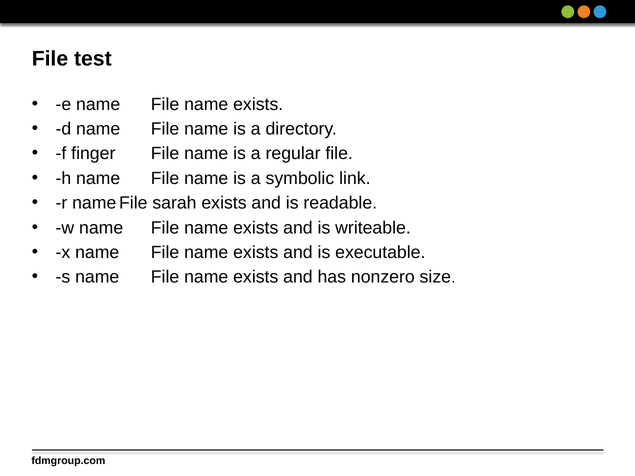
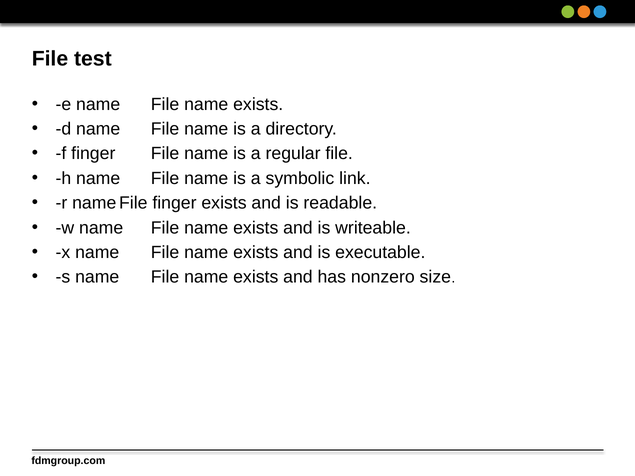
sarah at (174, 203): sarah -> finger
